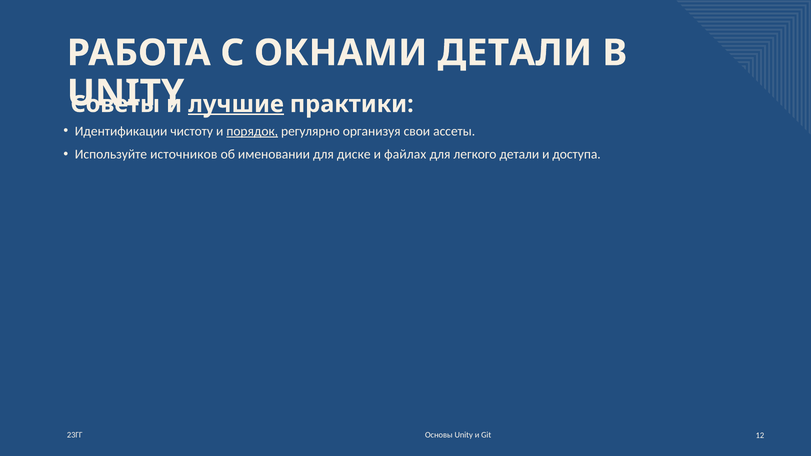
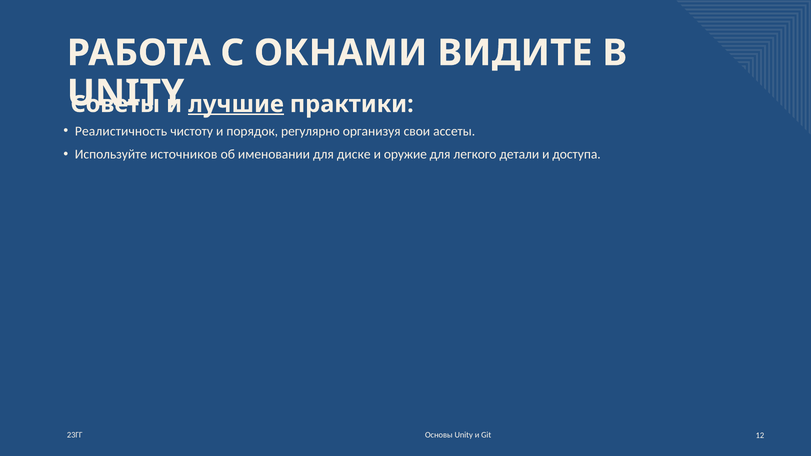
ОКНАМИ ДЕТАЛИ: ДЕТАЛИ -> ВИДИТЕ
Идентификации: Идентификации -> Реалистичность
порядок underline: present -> none
файлах: файлах -> оружие
